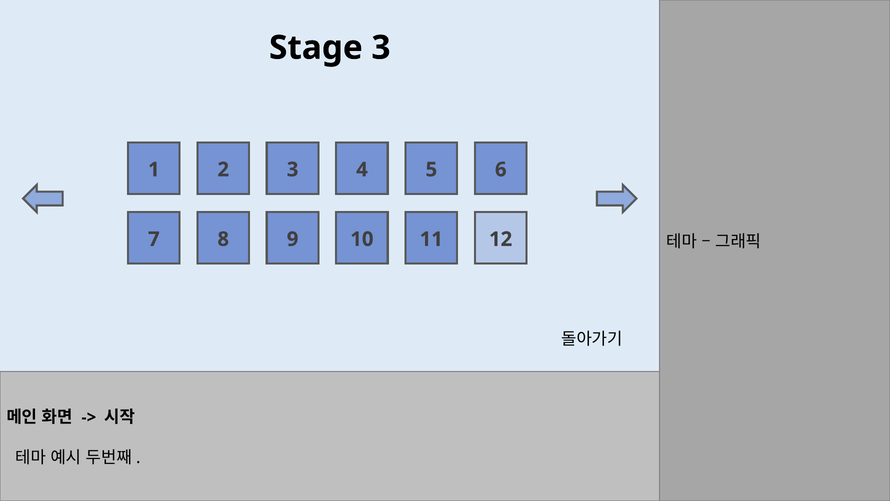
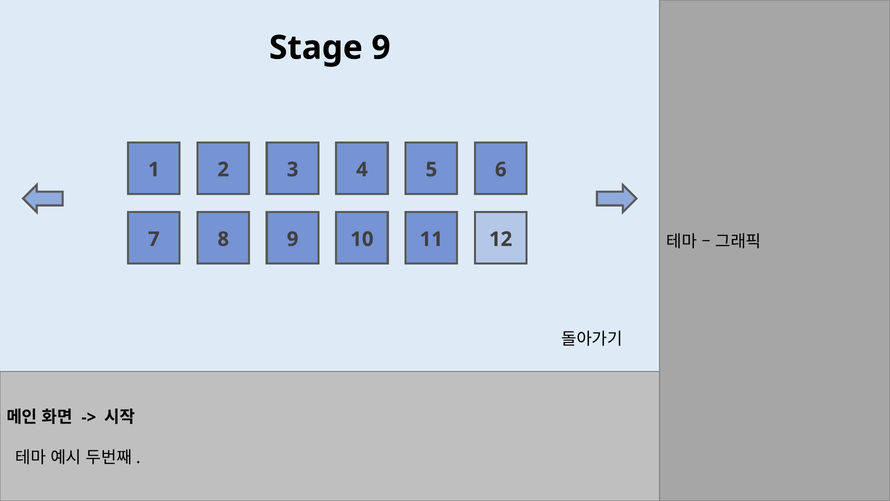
Stage 3: 3 -> 9
